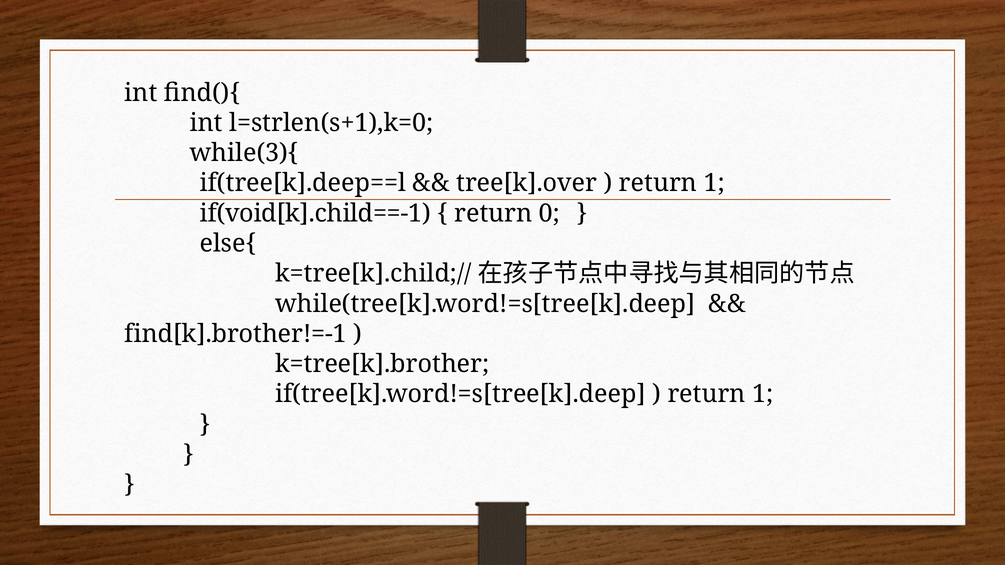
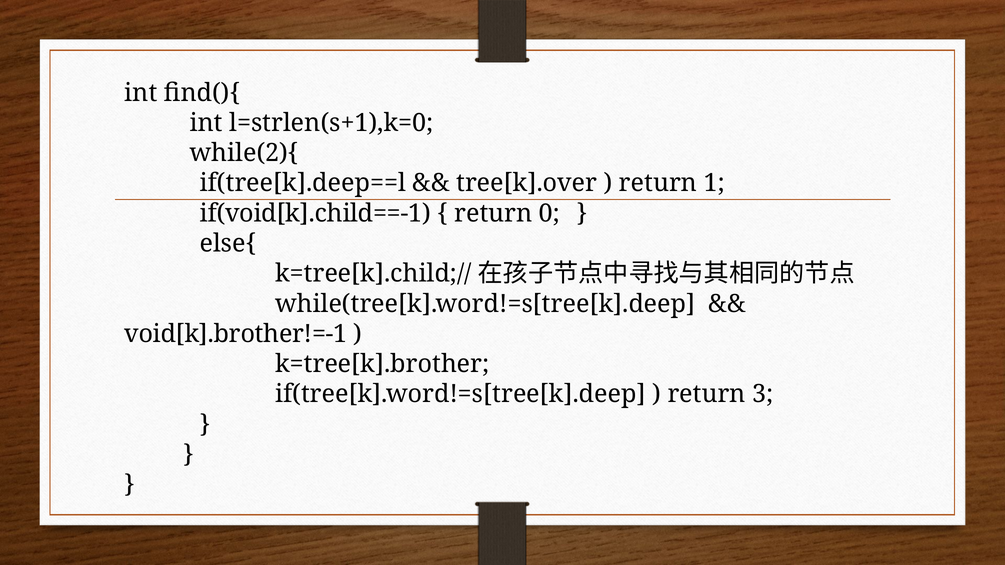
while(3){: while(3){ -> while(2){
find[k].brother!=-1: find[k].brother!=-1 -> void[k].brother!=-1
1 at (763, 394): 1 -> 3
